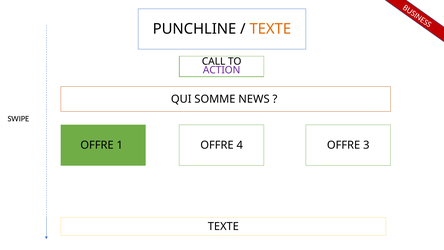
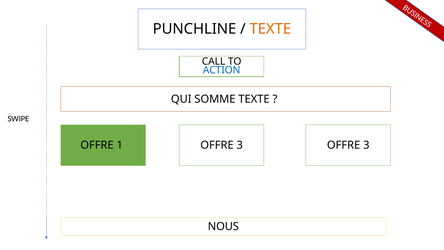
ACTION colour: purple -> blue
SOMME NEWS: NEWS -> TEXTE
4 at (240, 145): 4 -> 3
TEXTE at (223, 226): TEXTE -> NOUS
